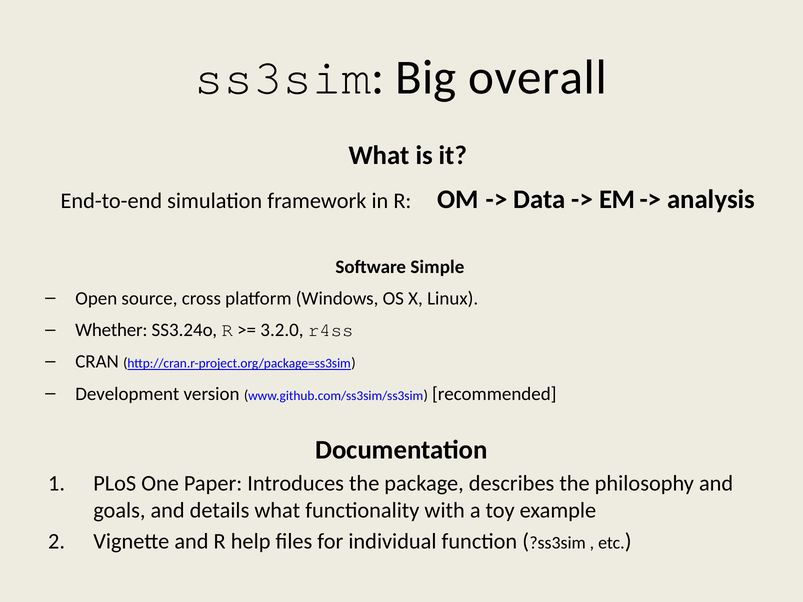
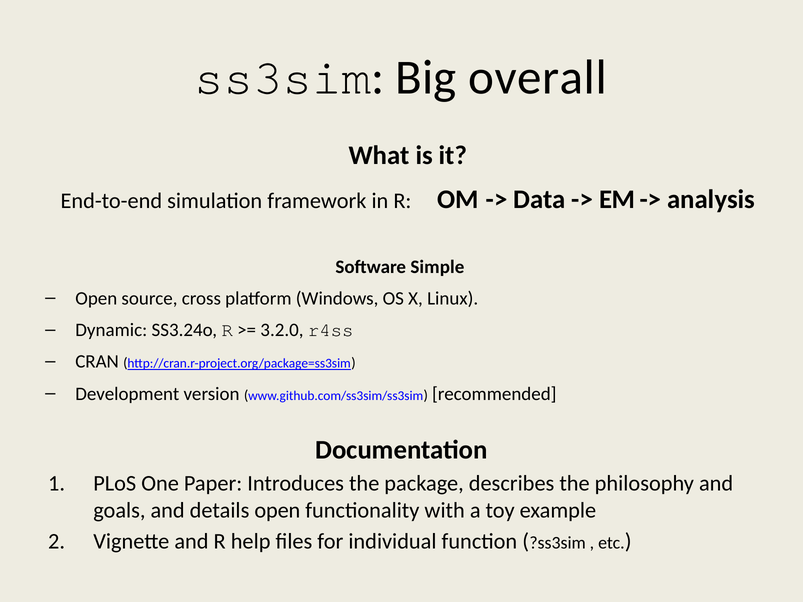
Whether: Whether -> Dynamic
details what: what -> open
